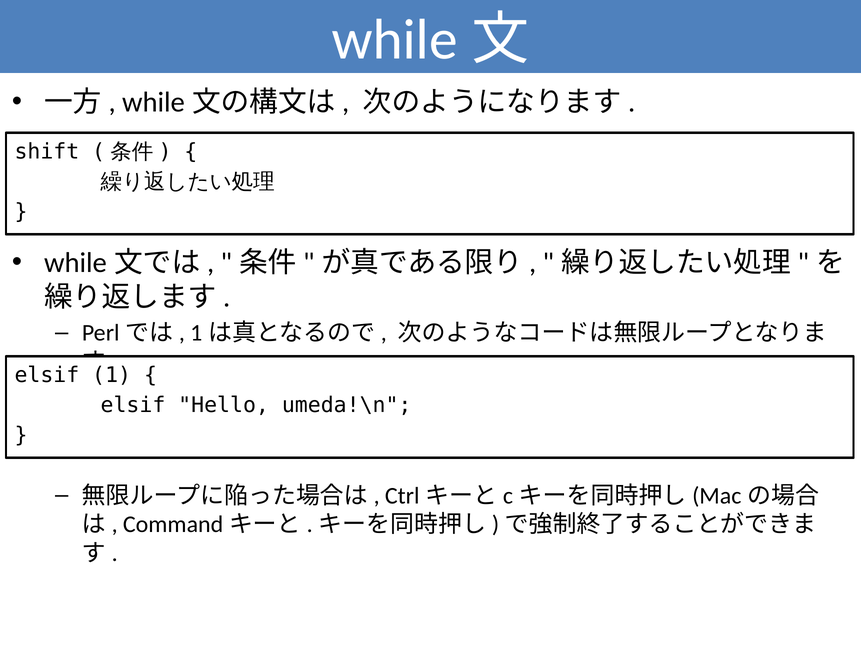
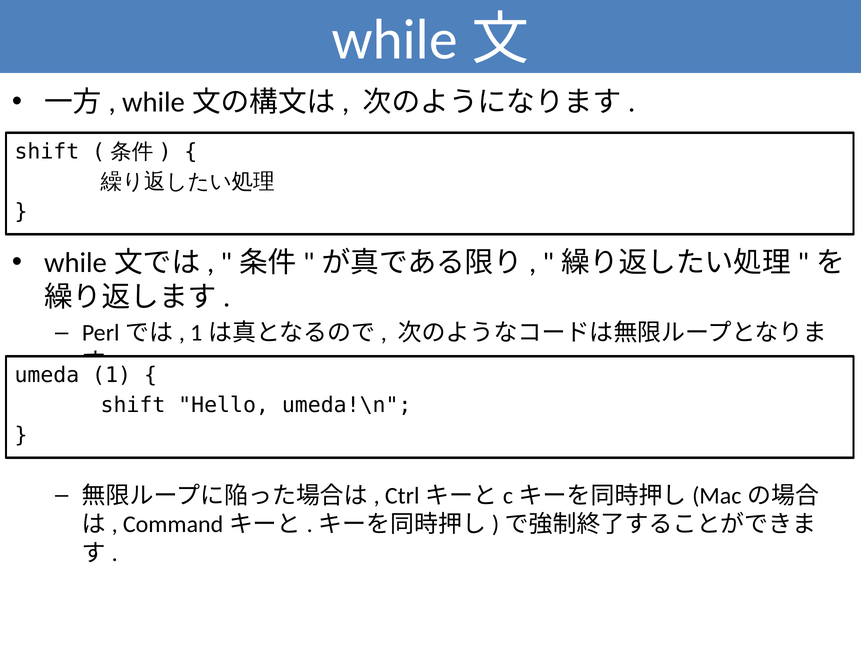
elsif at (47, 375): elsif -> umeda
elsif at (133, 406): elsif -> shift
